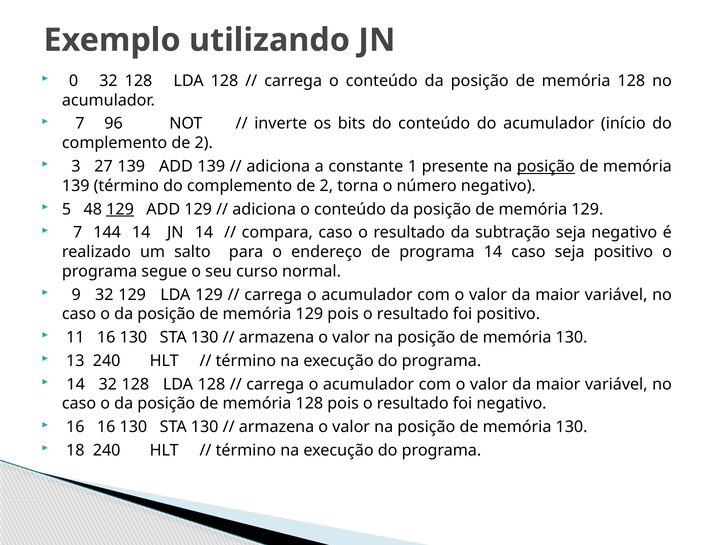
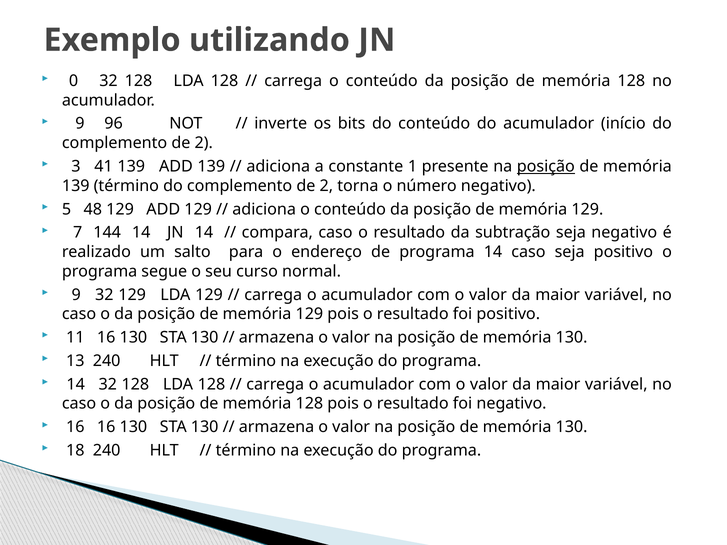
7 at (80, 124): 7 -> 9
27: 27 -> 41
129 at (120, 209) underline: present -> none
